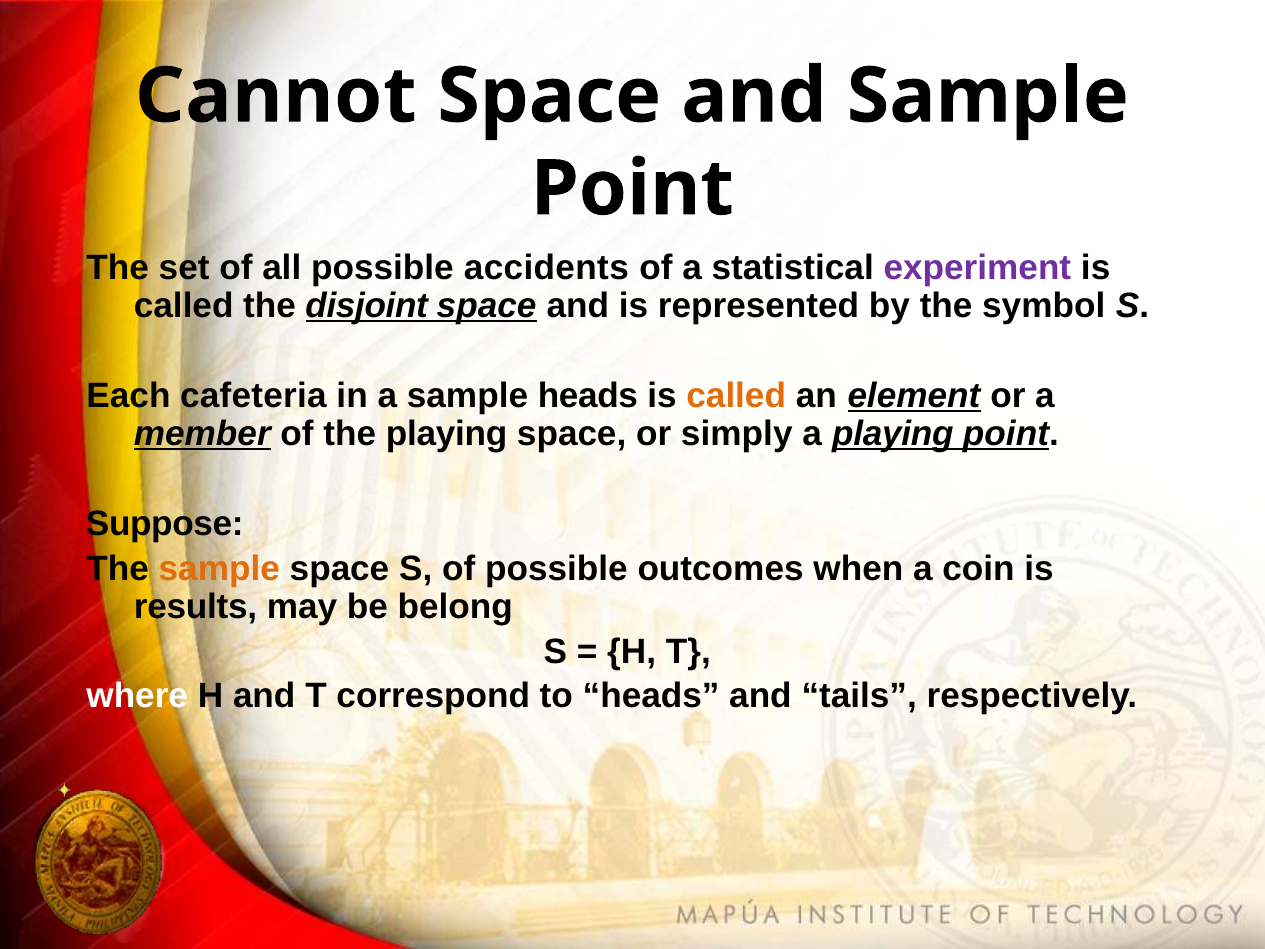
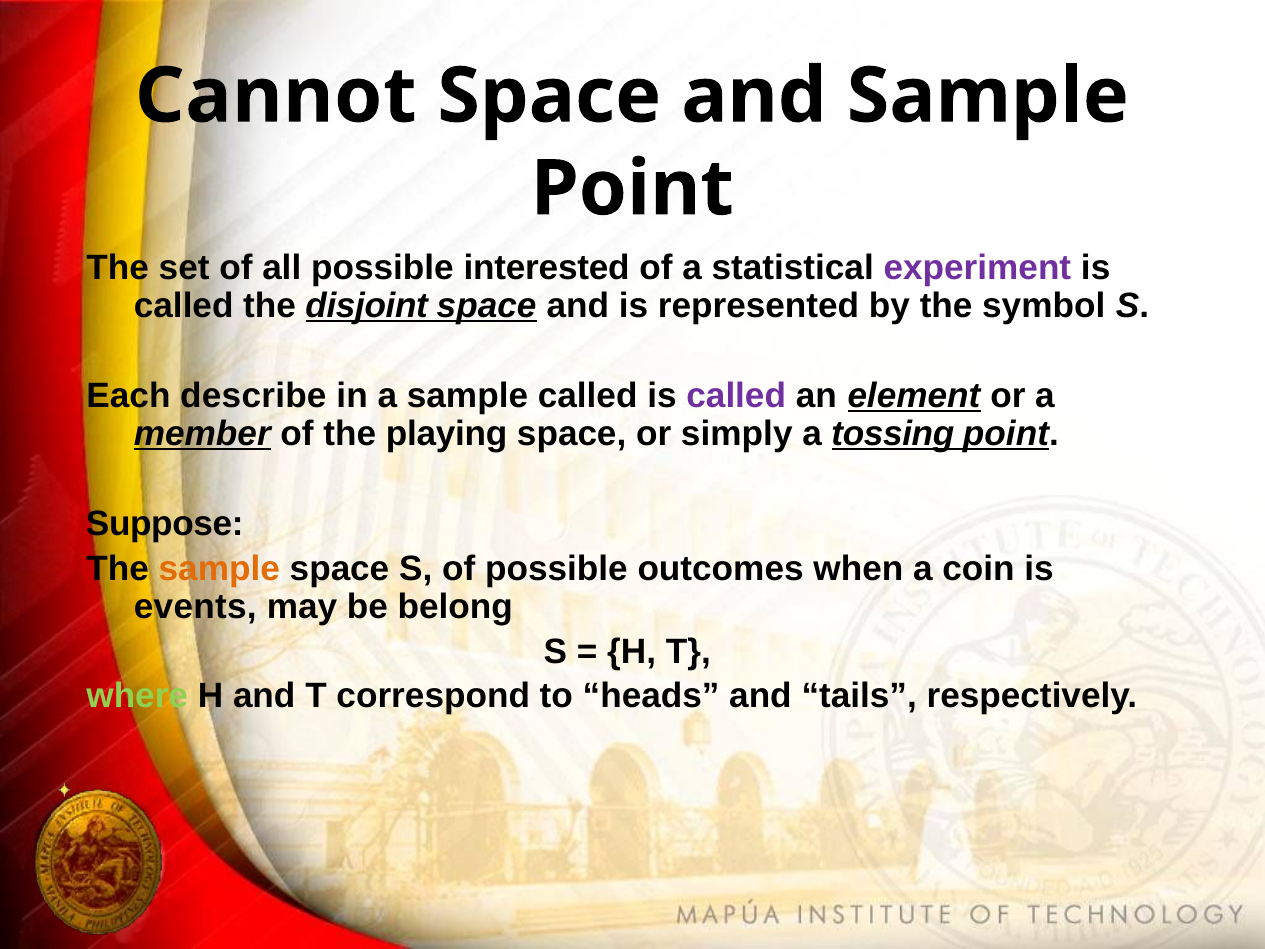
accidents: accidents -> interested
cafeteria: cafeteria -> describe
sample heads: heads -> called
called at (736, 395) colour: orange -> purple
a playing: playing -> tossing
results: results -> events
where colour: white -> light green
